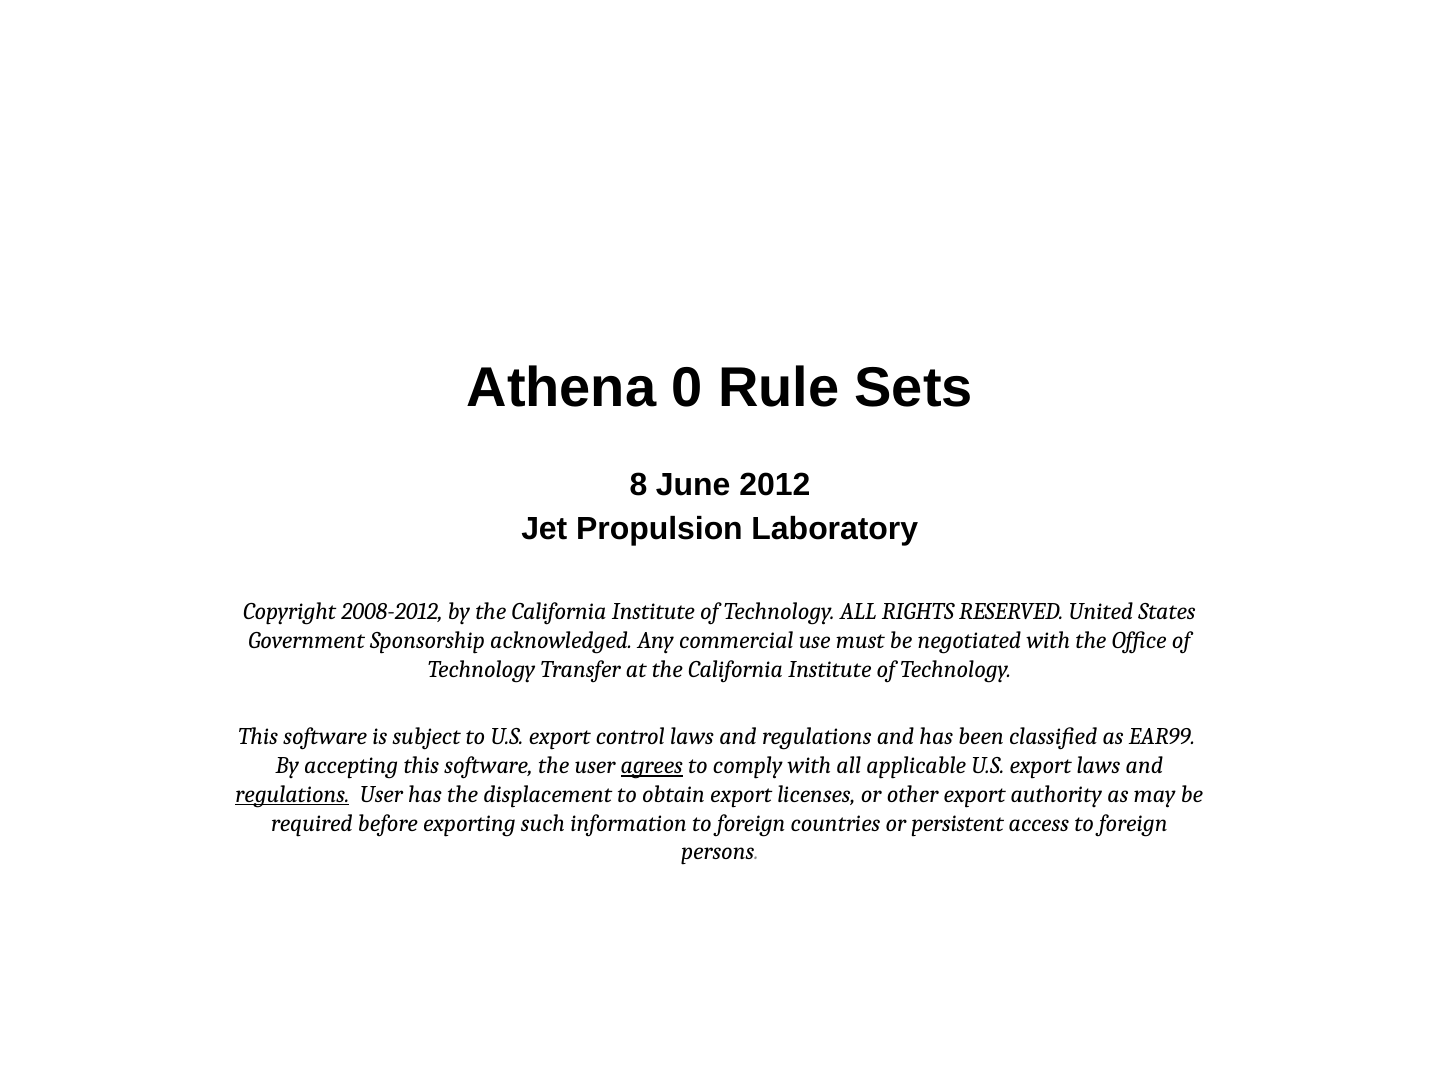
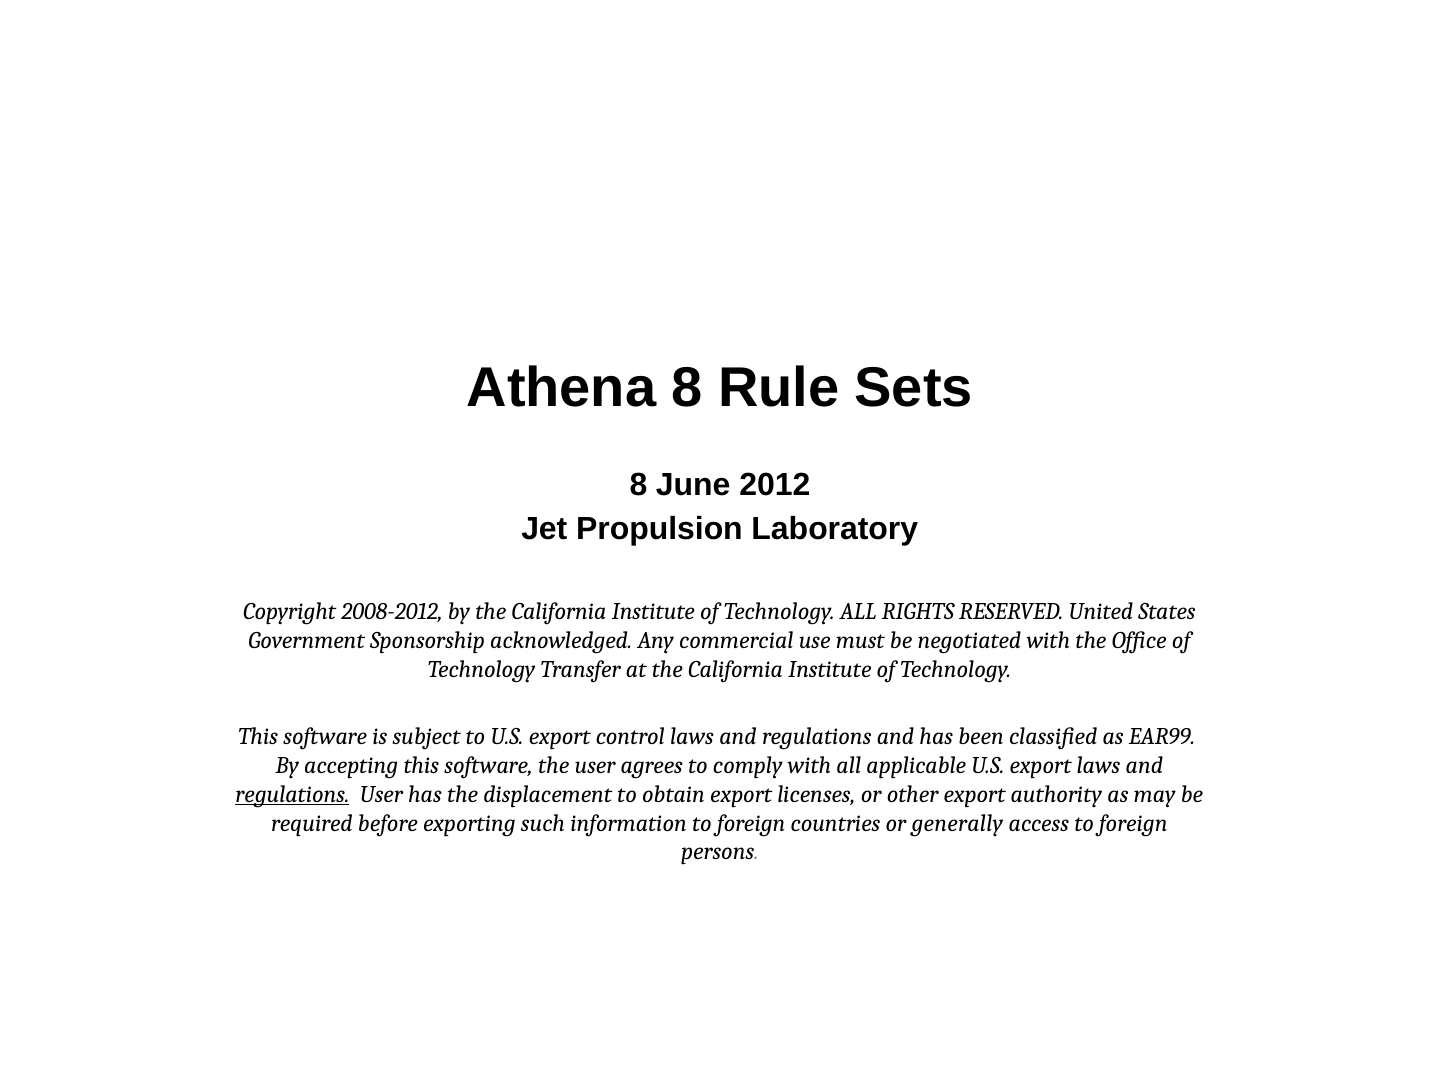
Athena 0: 0 -> 8
agrees underline: present -> none
persistent: persistent -> generally
